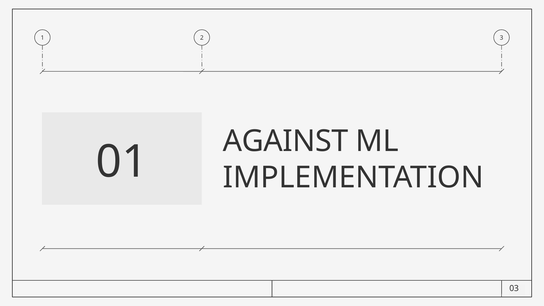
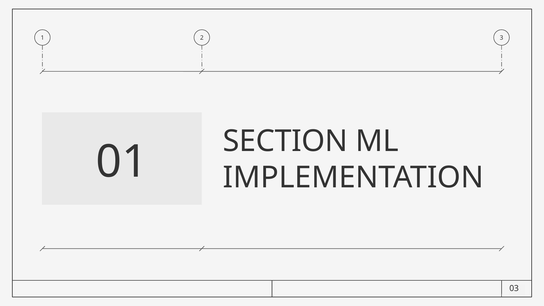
AGAINST: AGAINST -> SECTION
